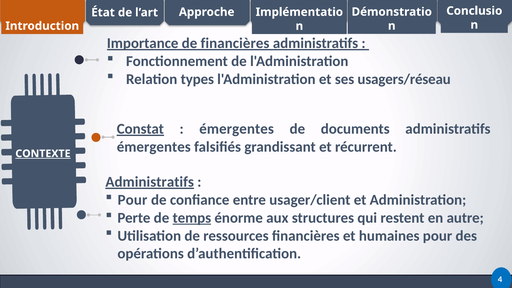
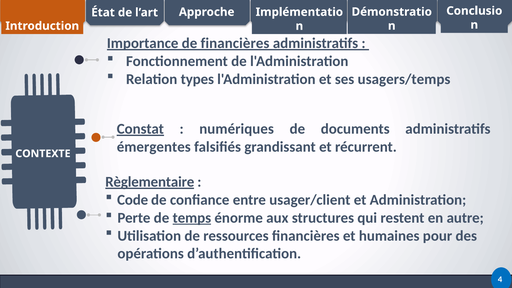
usagers/réseau: usagers/réseau -> usagers/temps
émergentes at (237, 129): émergentes -> numériques
CONTEXTE underline: present -> none
Administratifs at (150, 182): Administratifs -> Règlementaire
Pour at (132, 200): Pour -> Code
